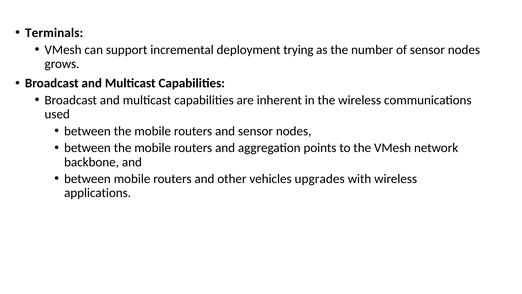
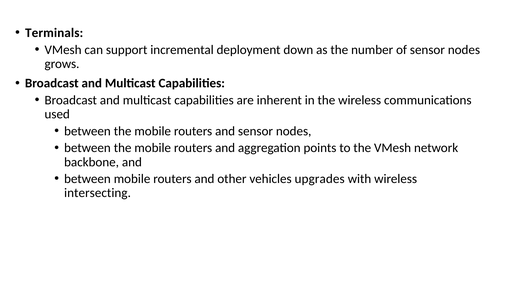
trying: trying -> down
applications: applications -> intersecting
